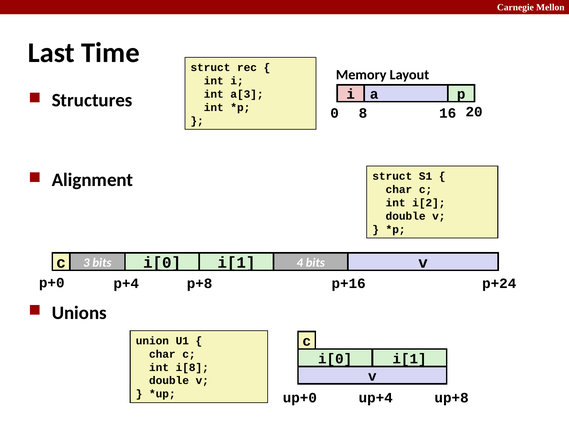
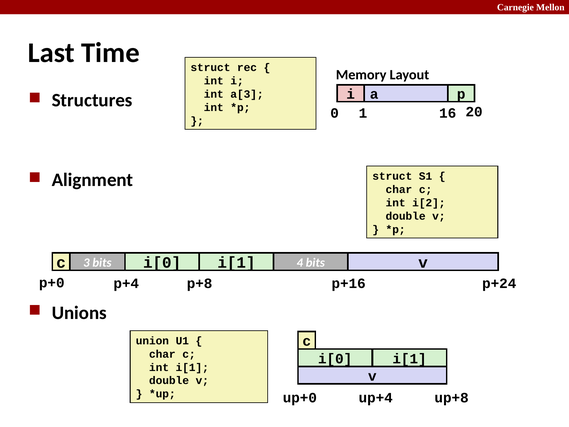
8: 8 -> 1
int i[8: i[8 -> i[1
